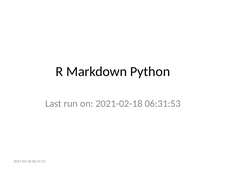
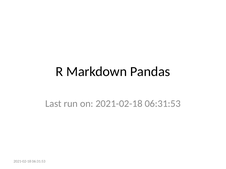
Python: Python -> Pandas
